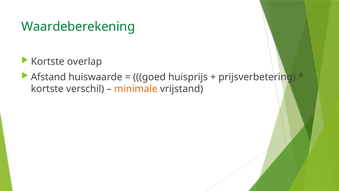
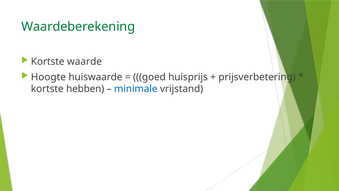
overlap: overlap -> waarde
Afstand: Afstand -> Hoogte
verschil: verschil -> hebben
minimale colour: orange -> blue
